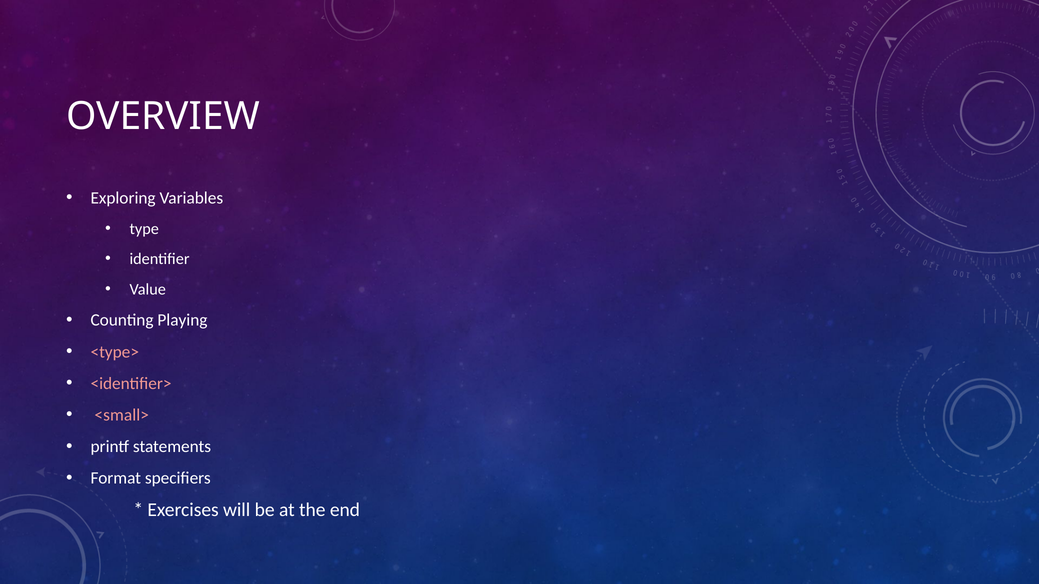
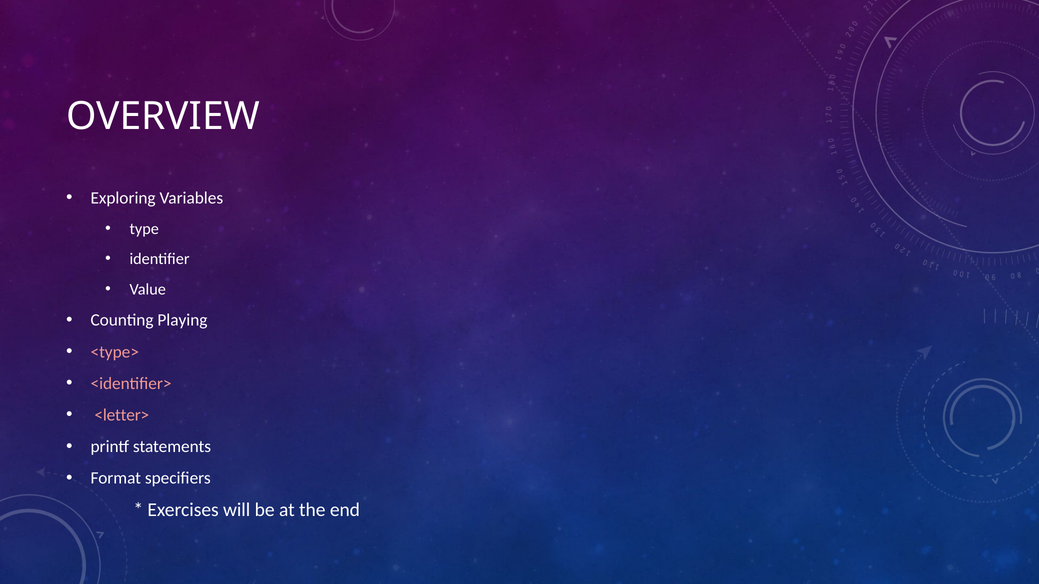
<small>: <small> -> <letter>
